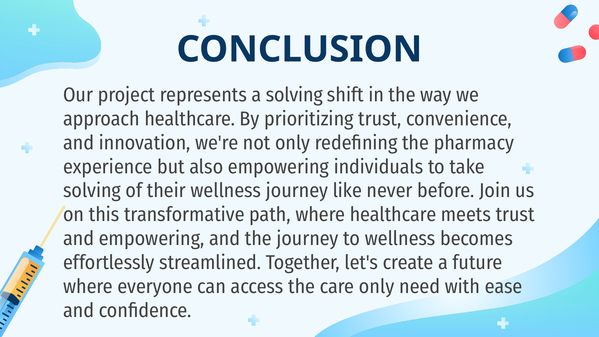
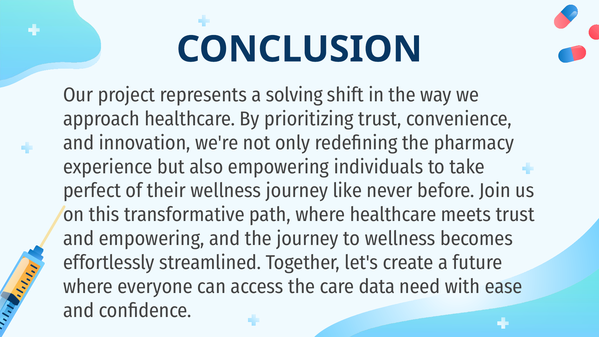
solving at (92, 191): solving -> perfect
care only: only -> data
